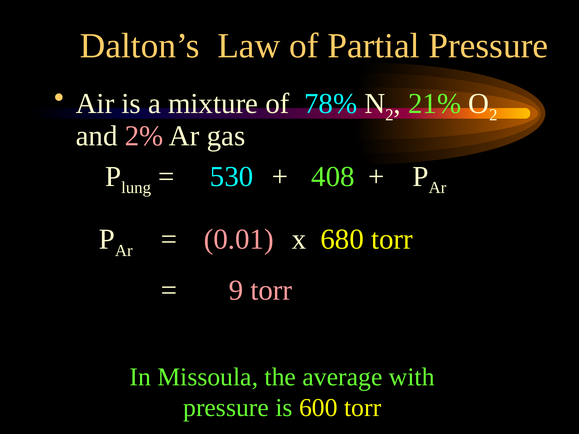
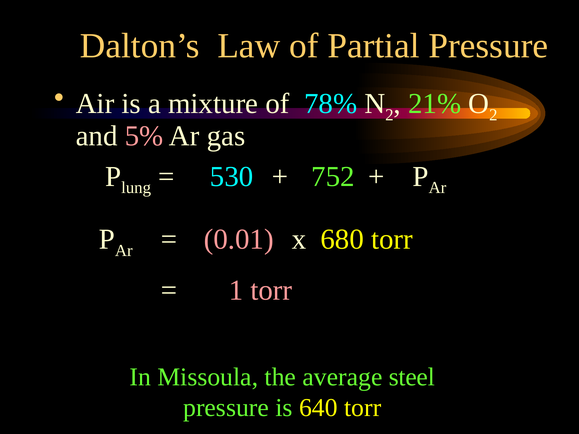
2%: 2% -> 5%
408: 408 -> 752
9: 9 -> 1
with: with -> steel
600: 600 -> 640
